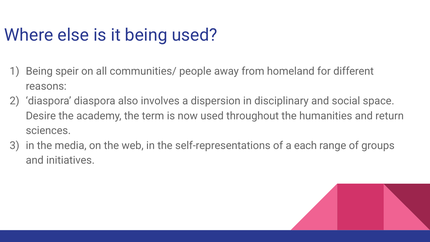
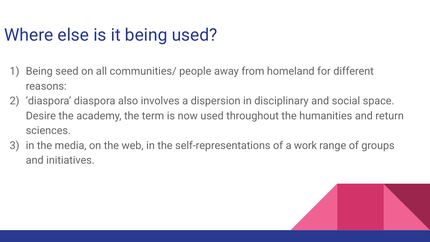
speir: speir -> seed
each: each -> work
